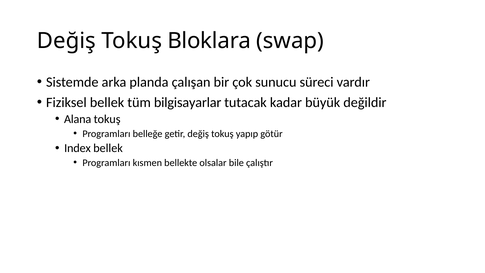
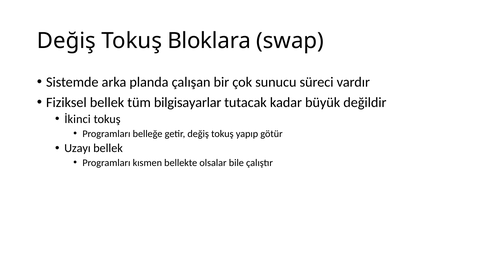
Alana: Alana -> İkinci
Index: Index -> Uzayı
